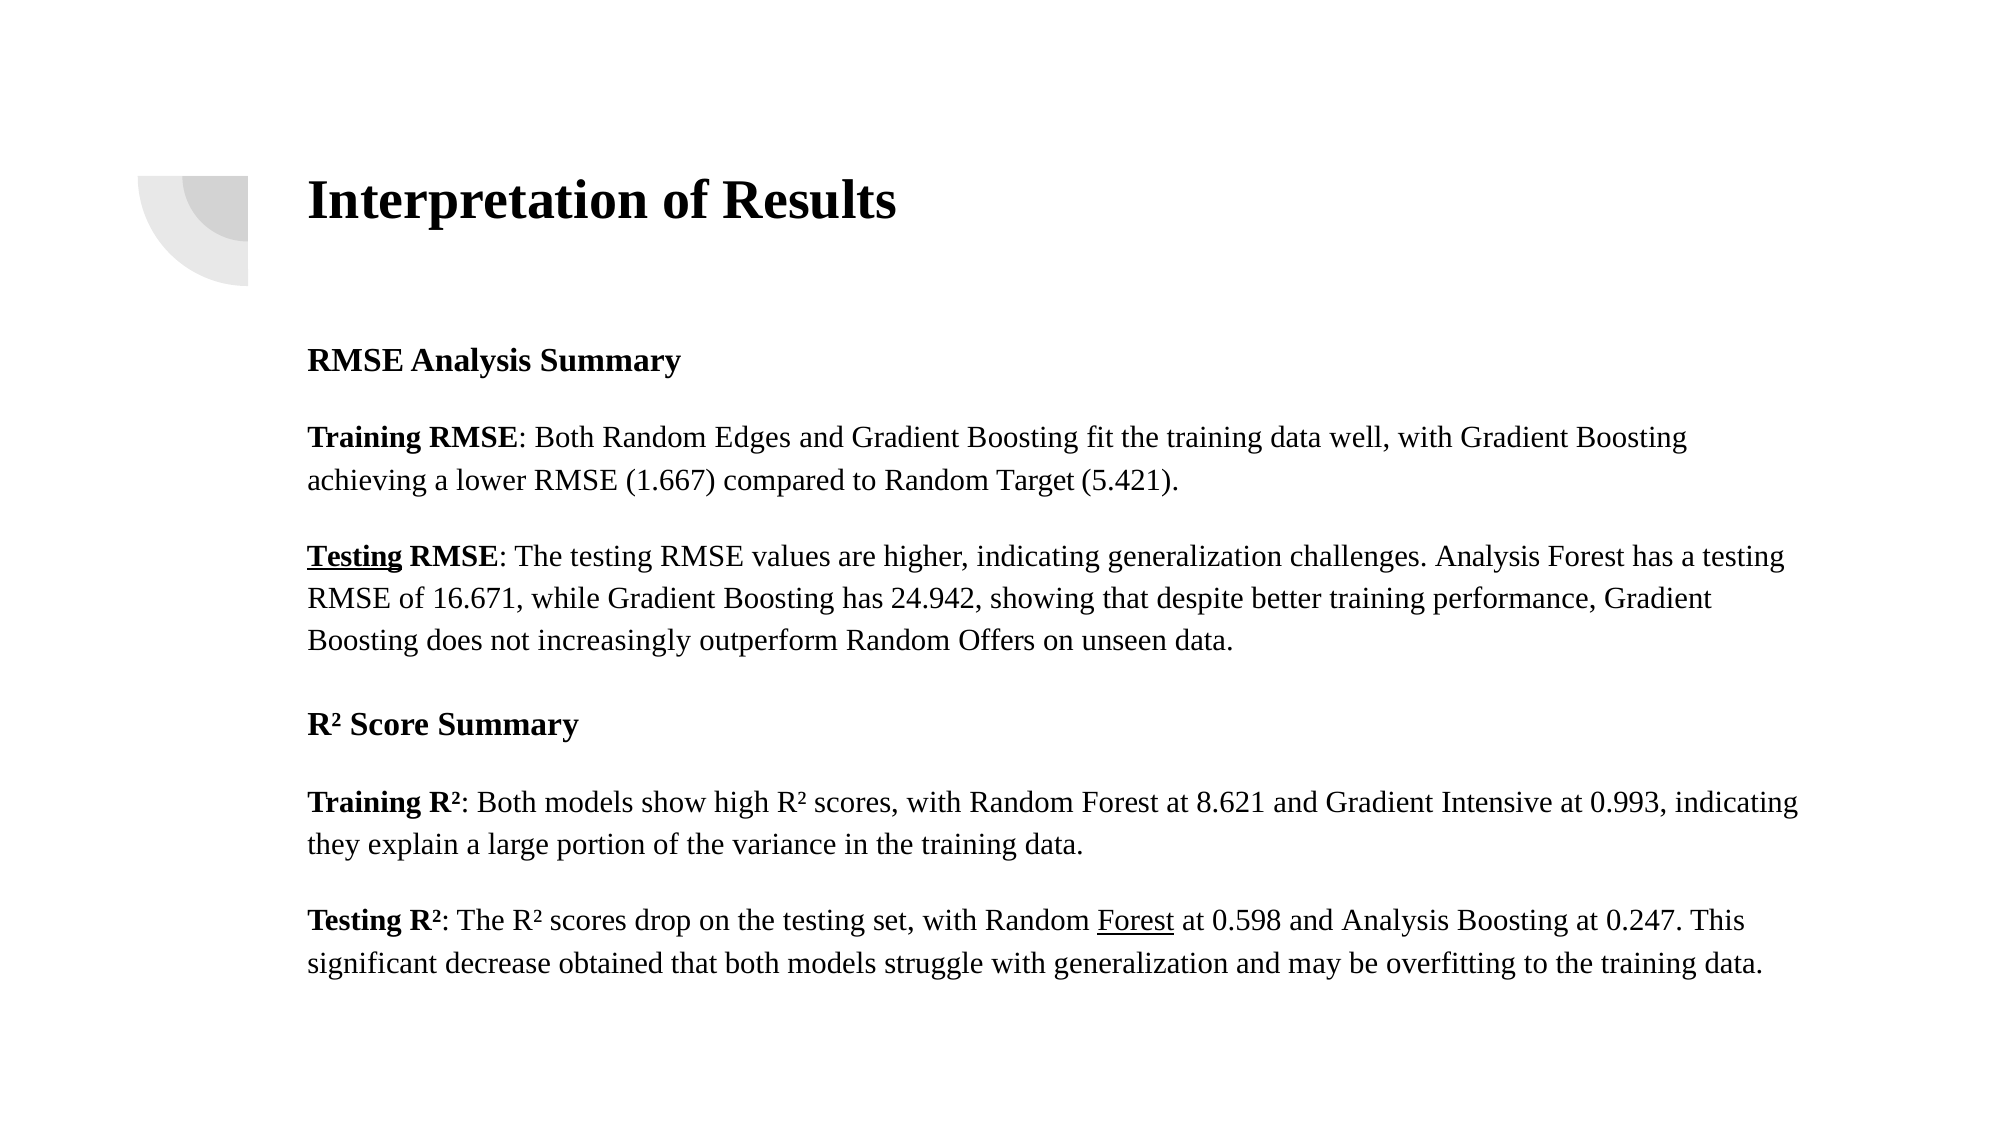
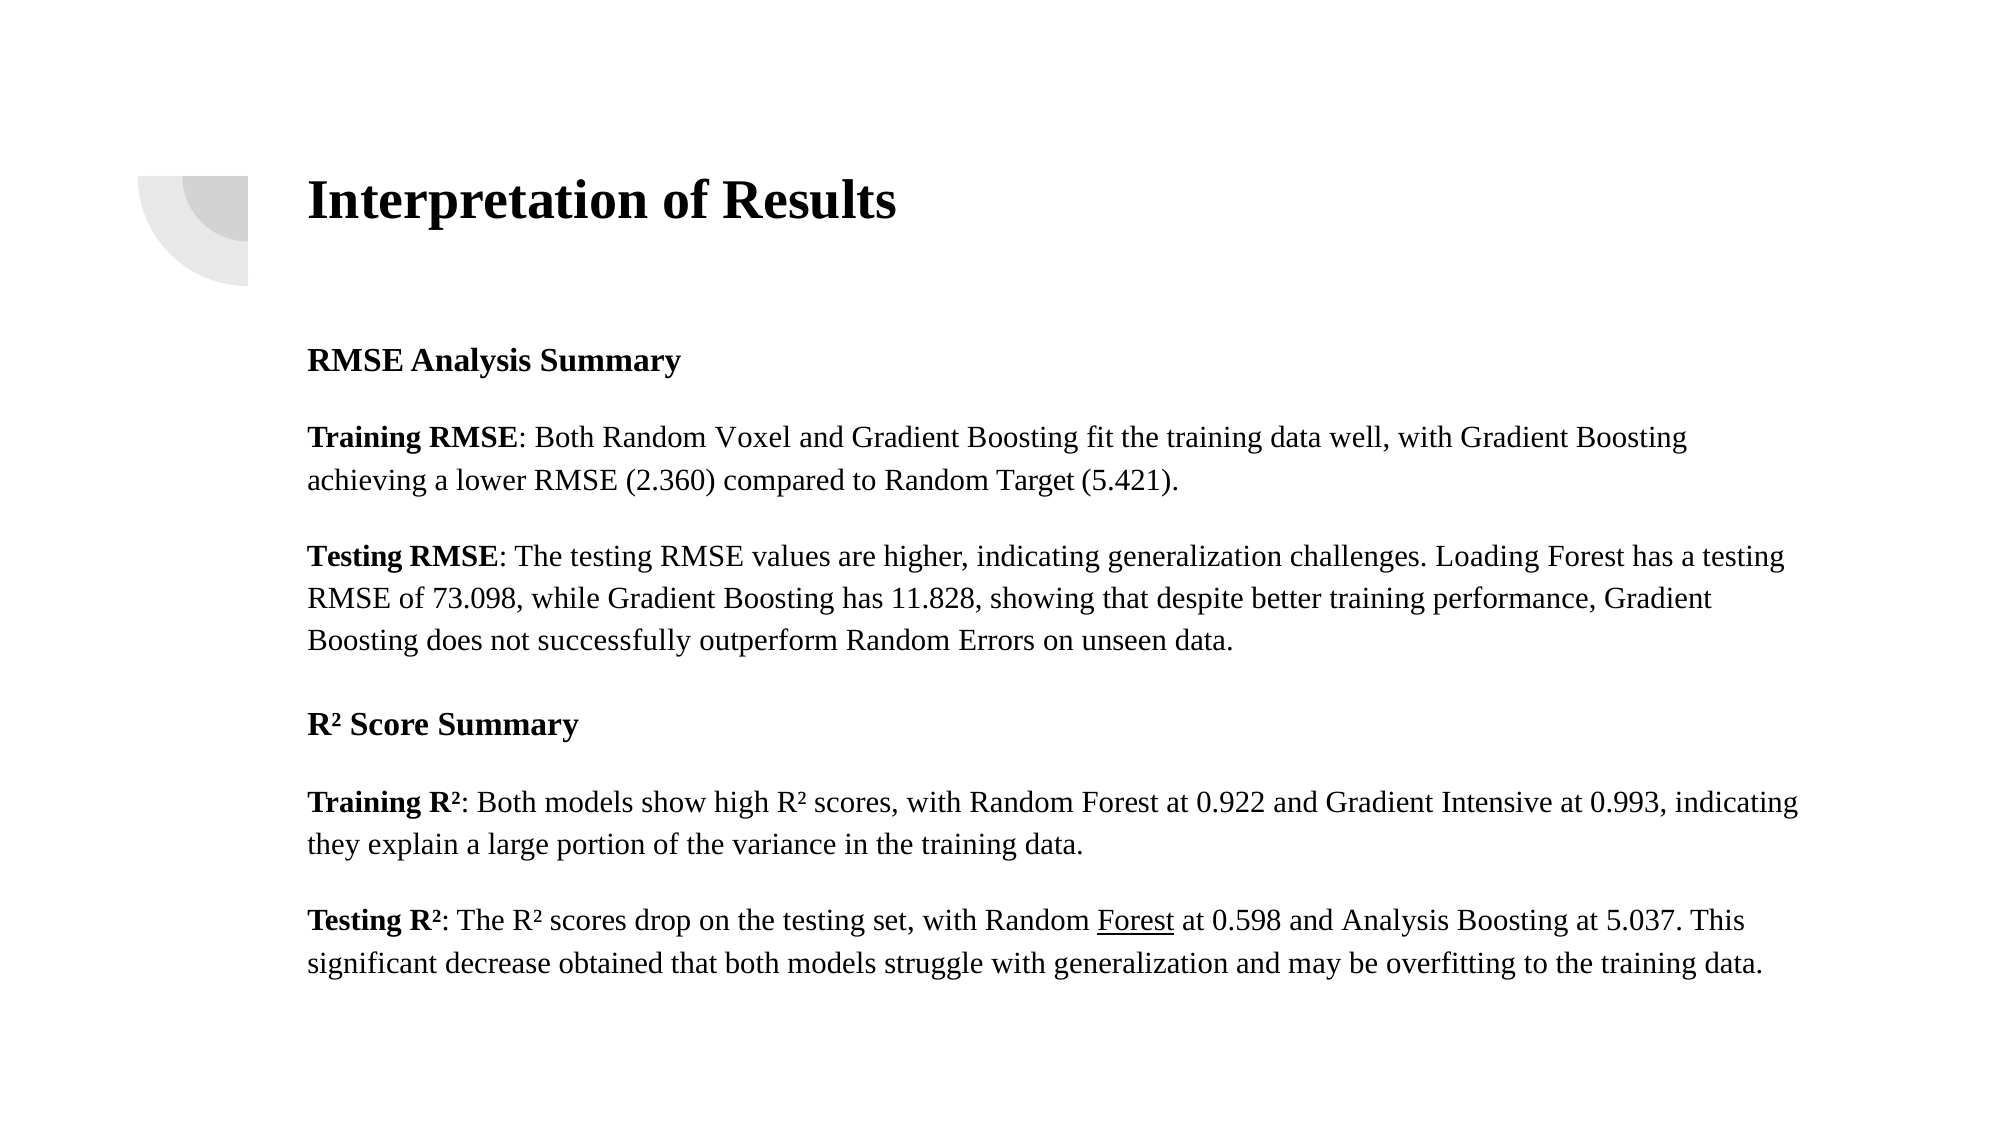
Edges: Edges -> Voxel
1.667: 1.667 -> 2.360
Testing at (355, 556) underline: present -> none
challenges Analysis: Analysis -> Loading
16.671: 16.671 -> 73.098
24.942: 24.942 -> 11.828
increasingly: increasingly -> successfully
Offers: Offers -> Errors
8.621: 8.621 -> 0.922
0.247: 0.247 -> 5.037
